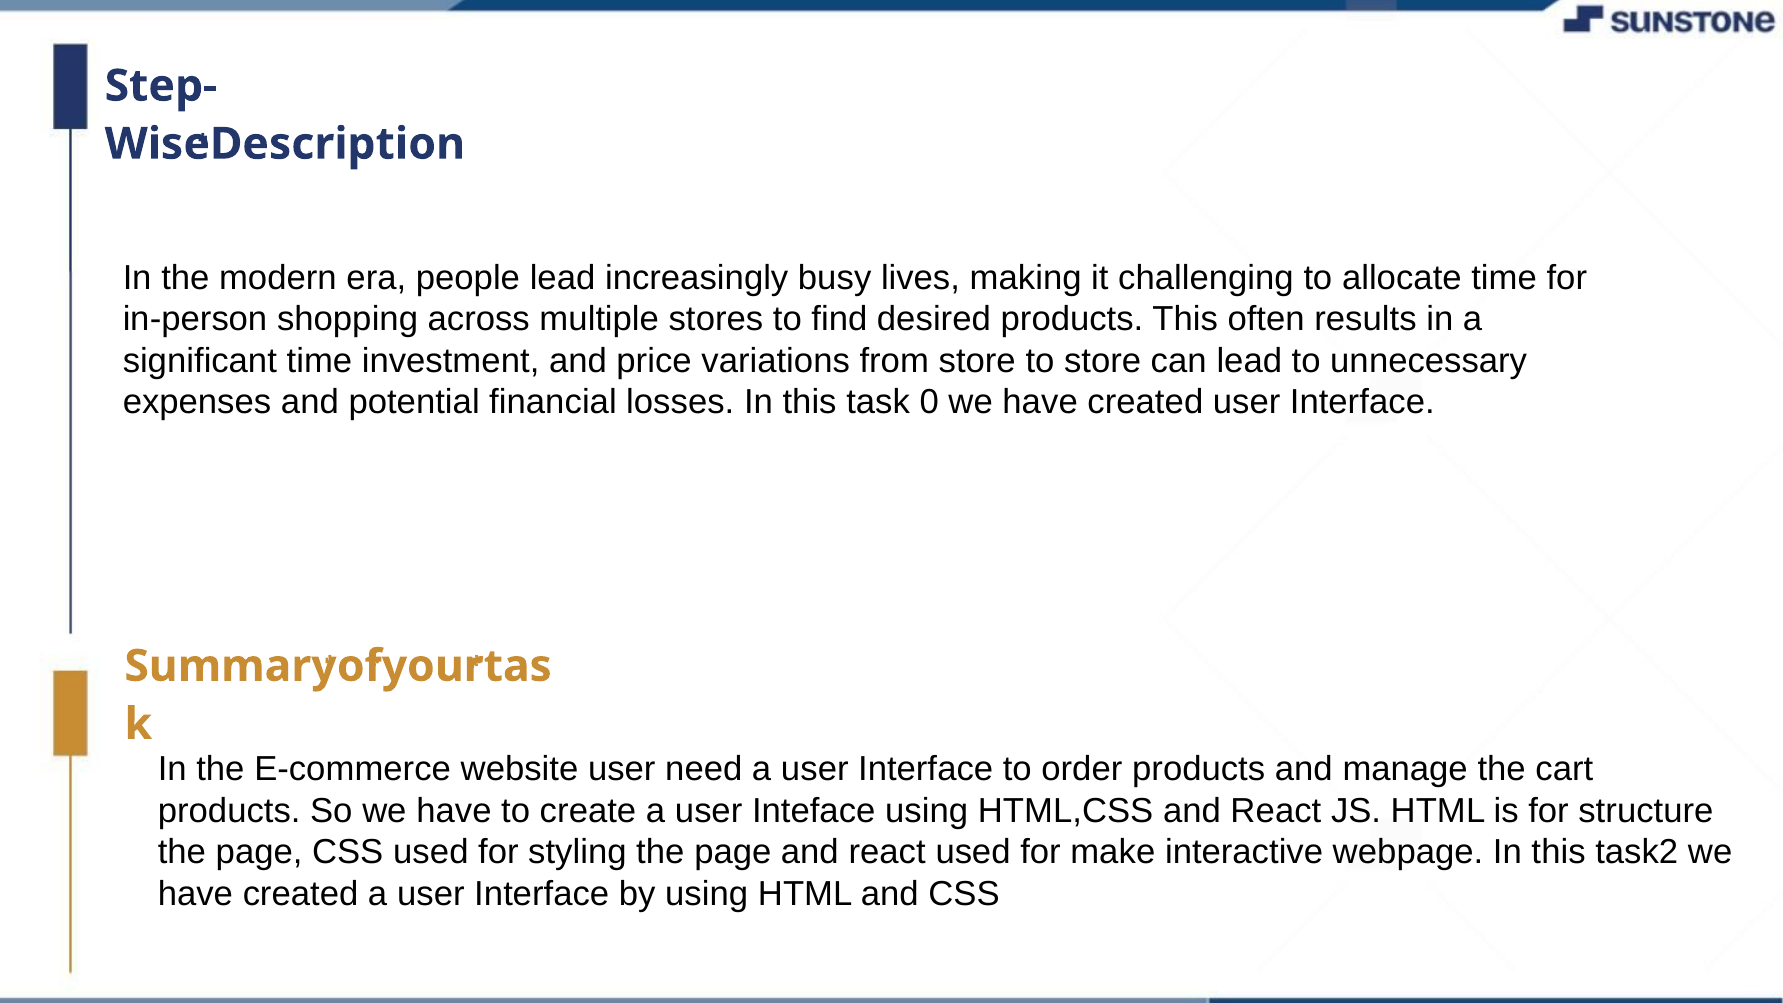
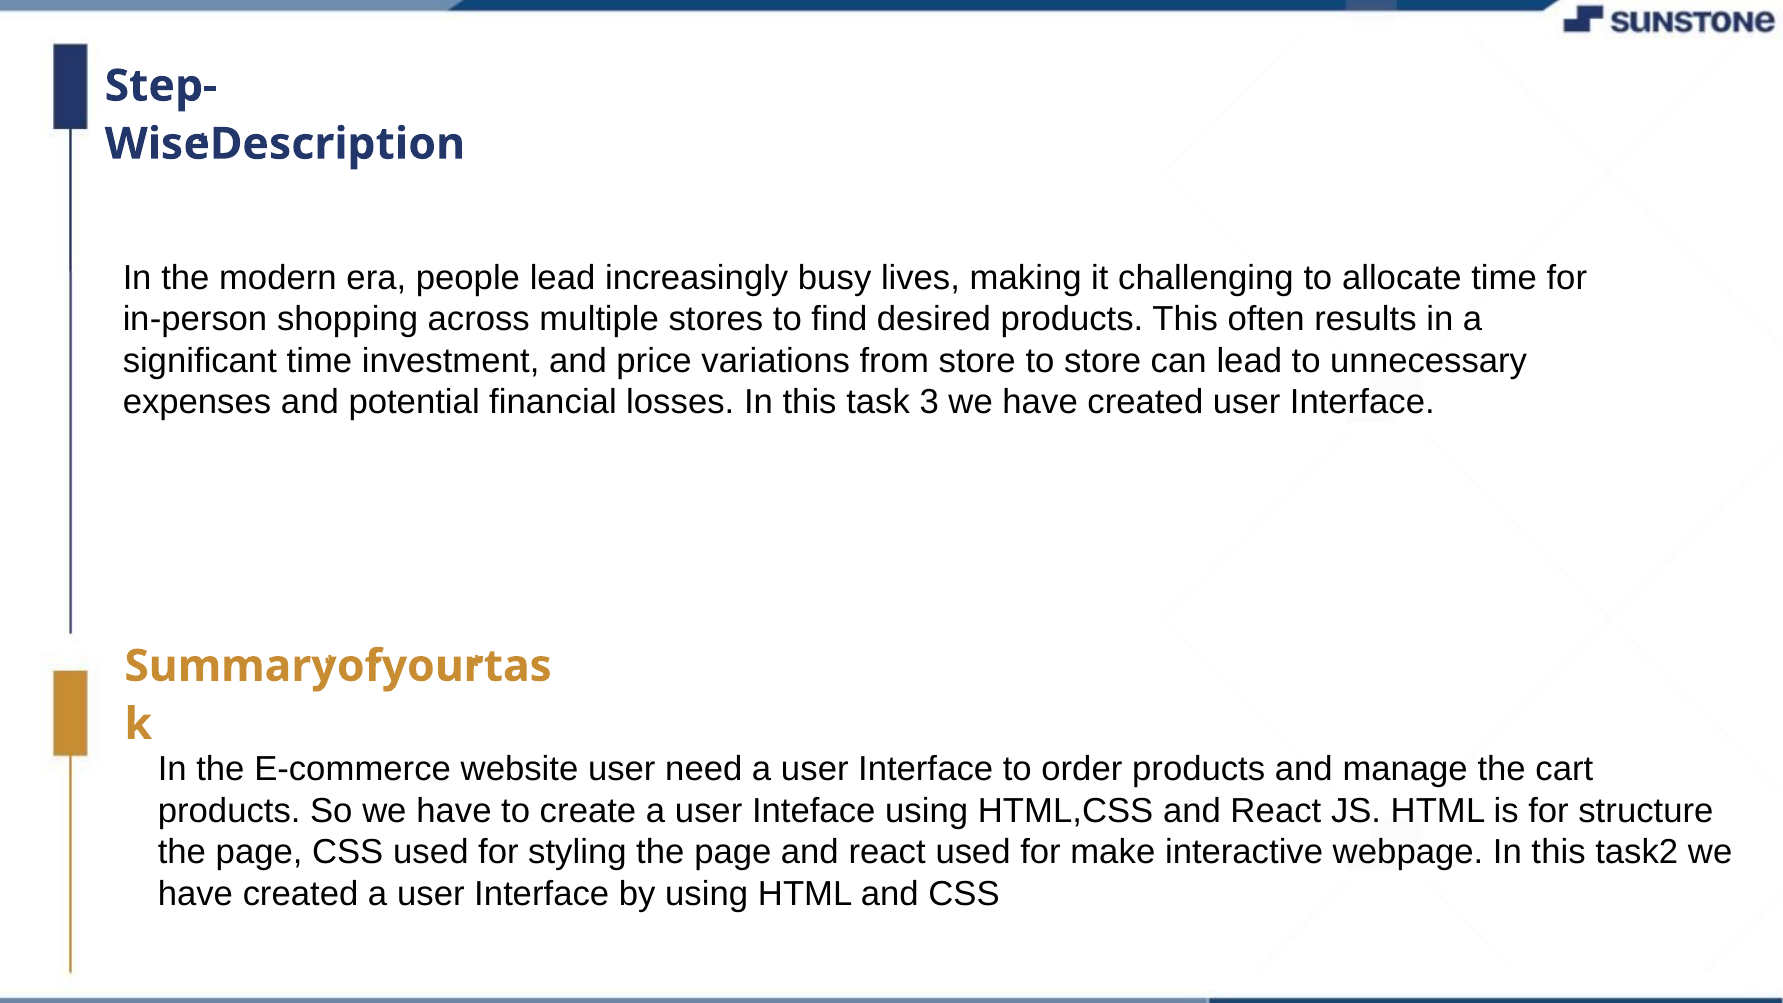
0: 0 -> 3
